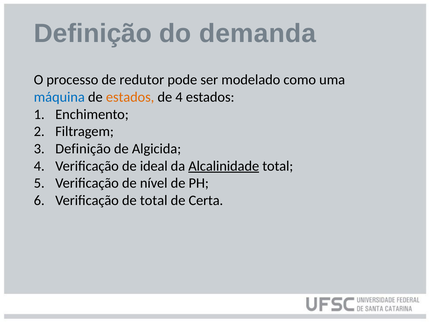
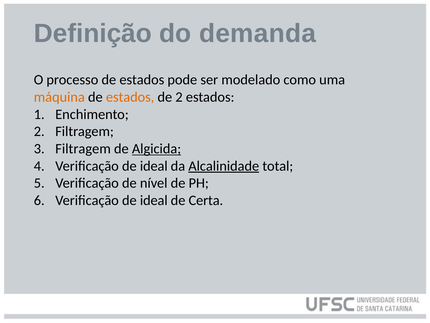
processo de redutor: redutor -> estados
máquina colour: blue -> orange
de 4: 4 -> 2
Definição at (83, 149): Definição -> Filtragem
Algicida underline: none -> present
6 Verificação de total: total -> ideal
